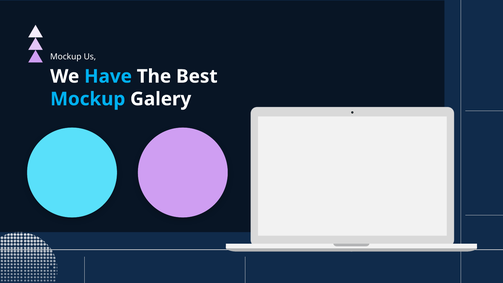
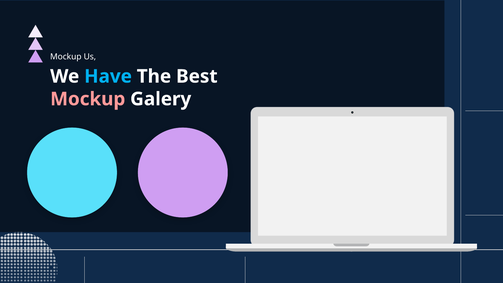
Mockup at (88, 99) colour: light blue -> pink
